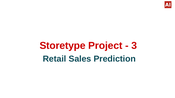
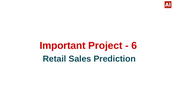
Storetype: Storetype -> Important
3: 3 -> 6
